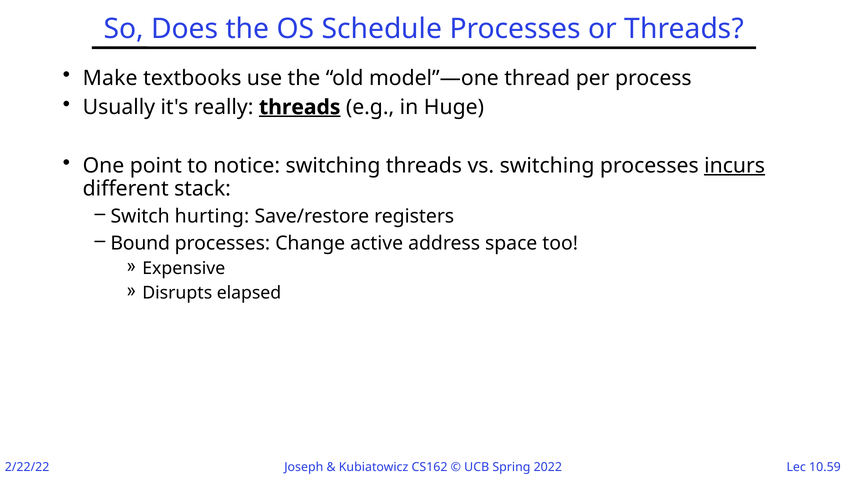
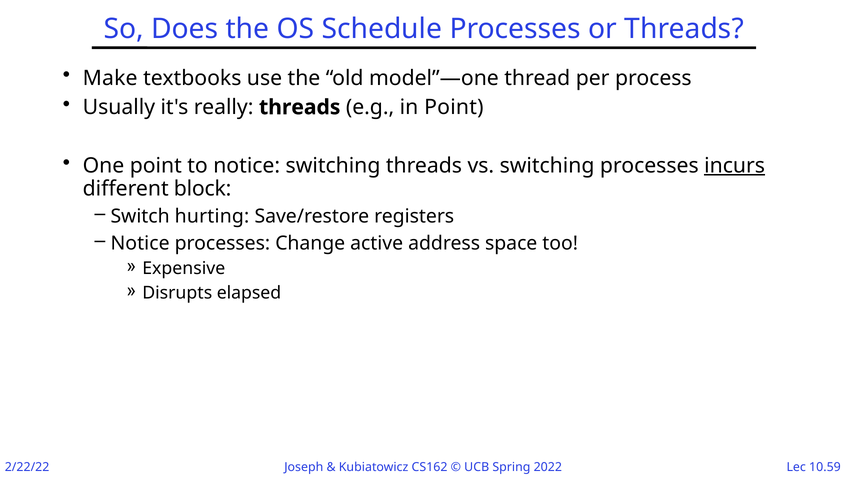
threads at (300, 107) underline: present -> none
in Huge: Huge -> Point
stack: stack -> block
Bound at (140, 243): Bound -> Notice
